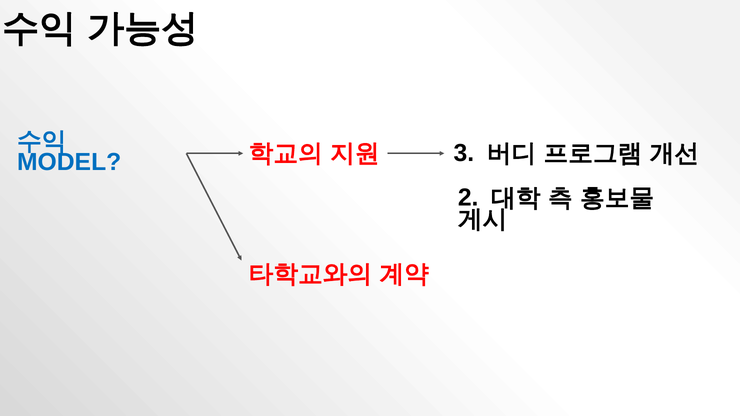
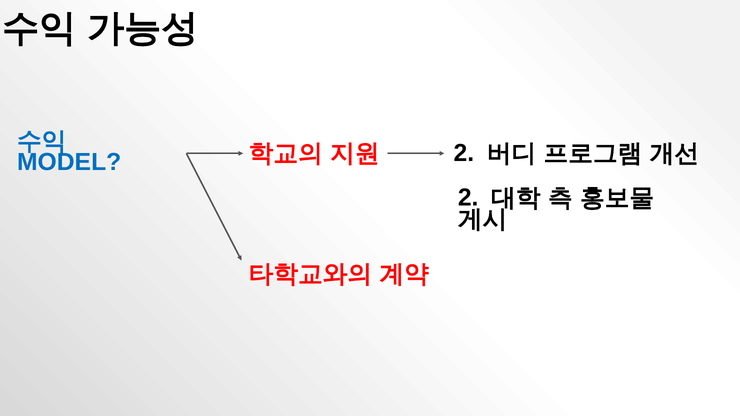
3 at (464, 153): 3 -> 2
